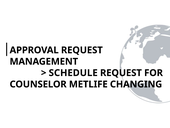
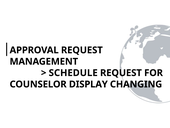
METLIFE: METLIFE -> DISPLAY
